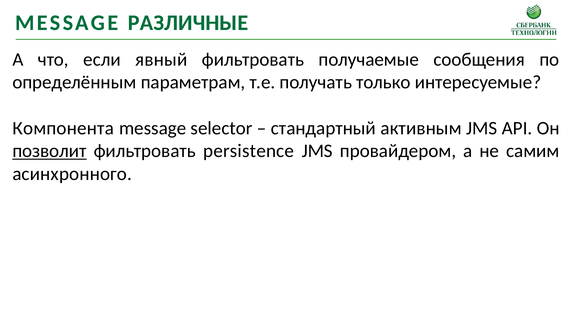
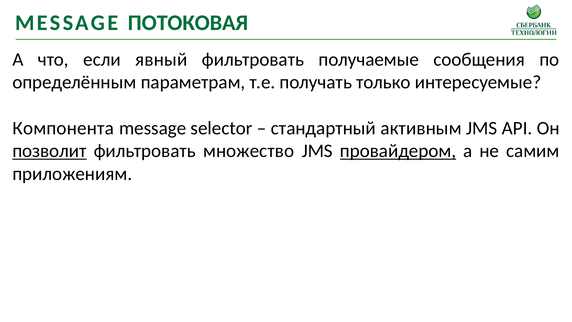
РАЗЛИЧНЫЕ: РАЗЛИЧНЫЕ -> ПОТОКОВАЯ
persistence: persistence -> множество
провайдером underline: none -> present
асинхронного: асинхронного -> приложениям
